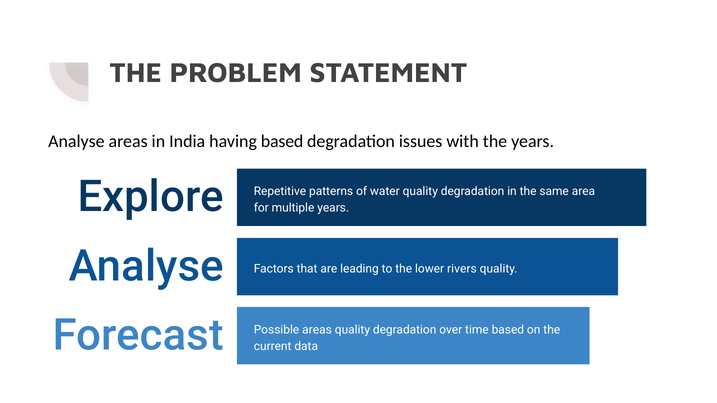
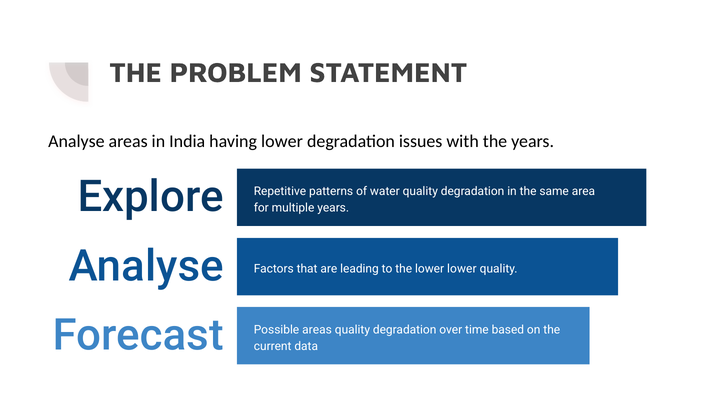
having based: based -> lower
lower rivers: rivers -> lower
